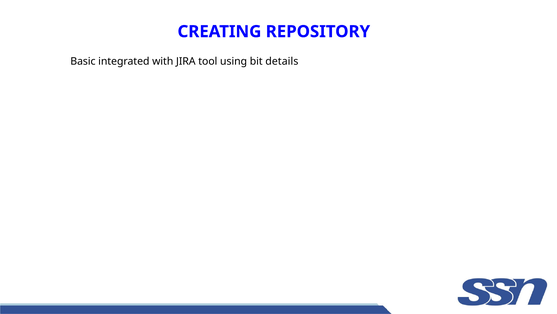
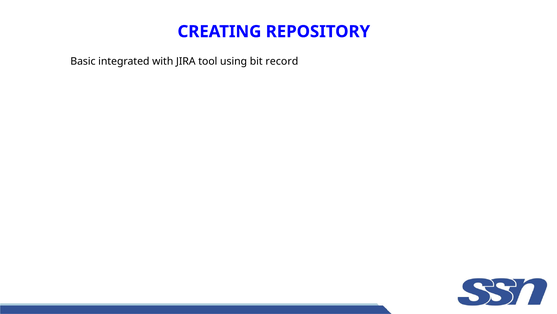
details: details -> record
